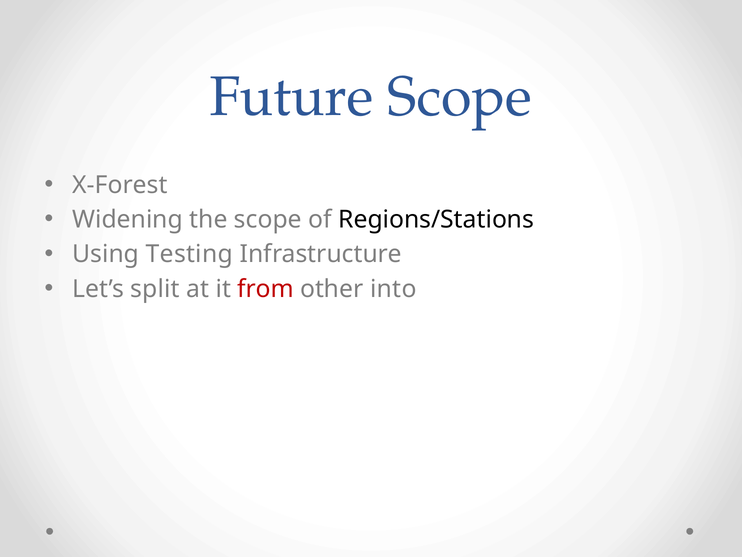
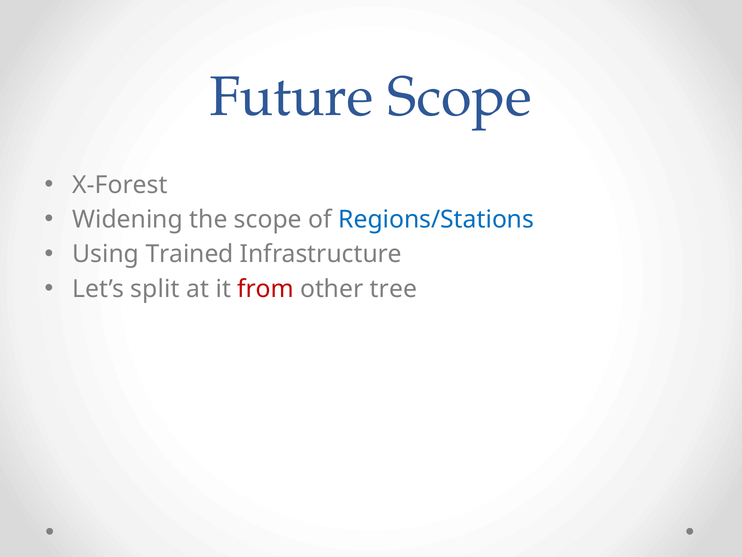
Regions/Stations colour: black -> blue
Testing: Testing -> Trained
into: into -> tree
